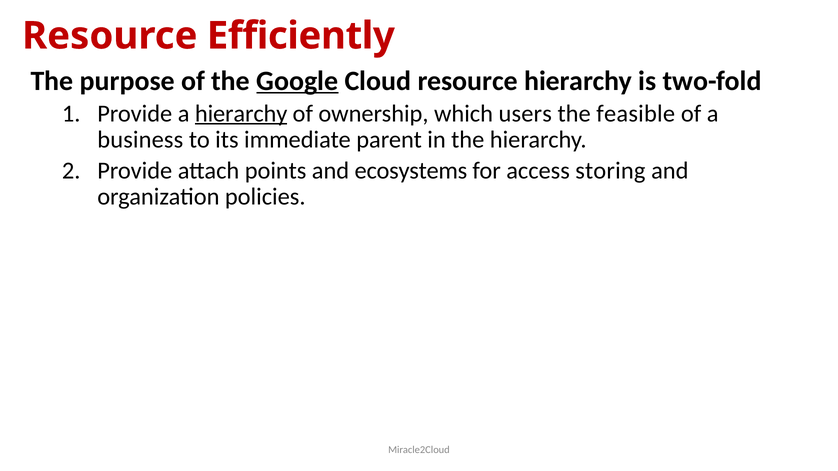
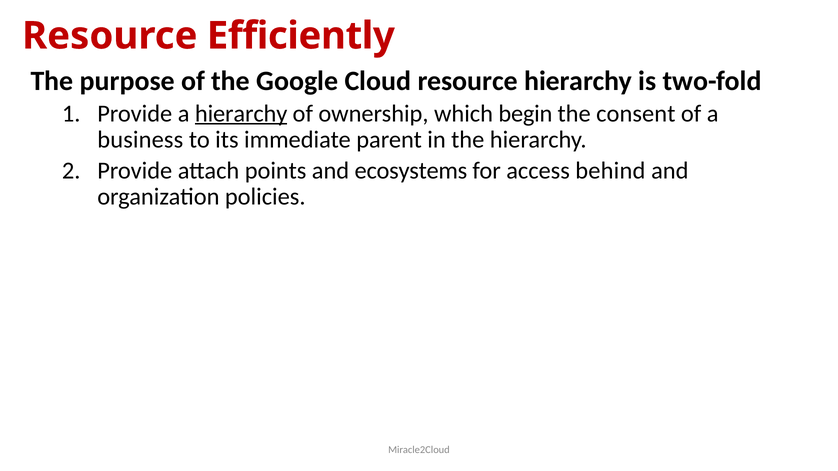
Google underline: present -> none
users: users -> begin
feasible: feasible -> consent
storing: storing -> behind
